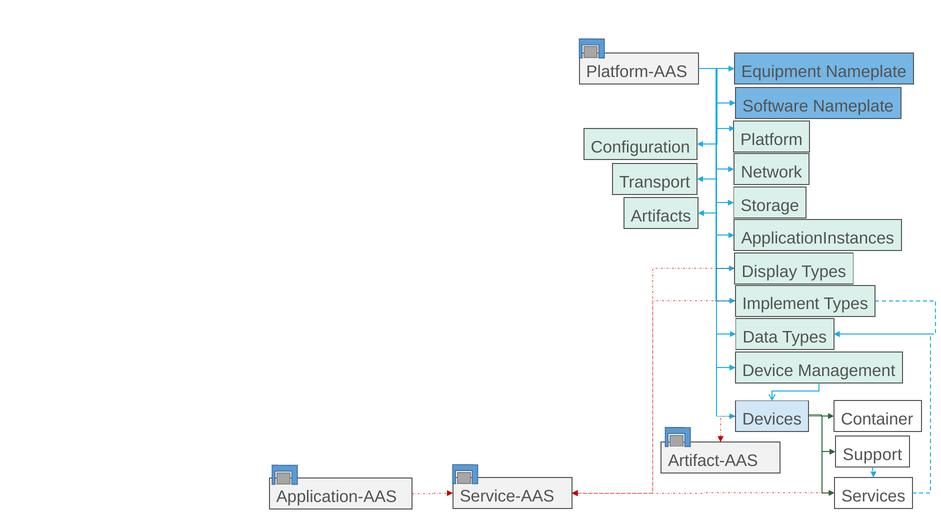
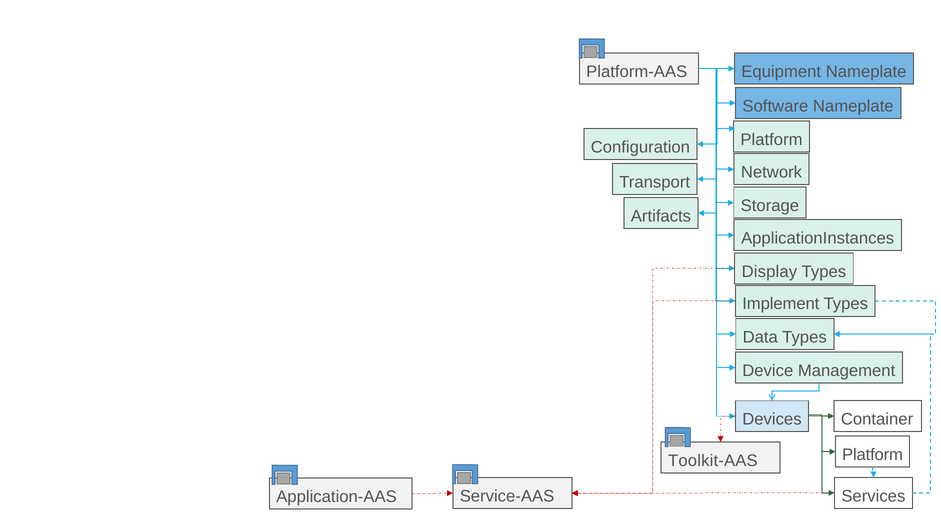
Support at (872, 454): Support -> Platform
Artifact-AAS: Artifact-AAS -> Toolkit-AAS
